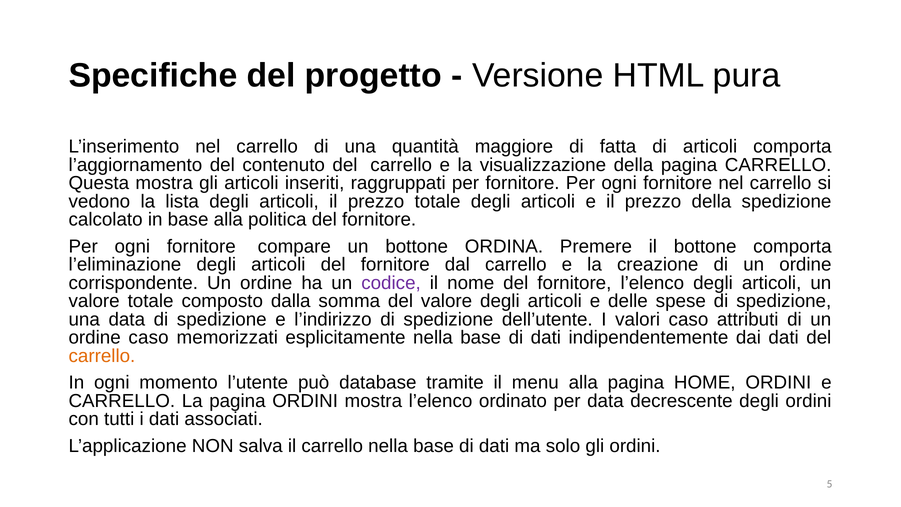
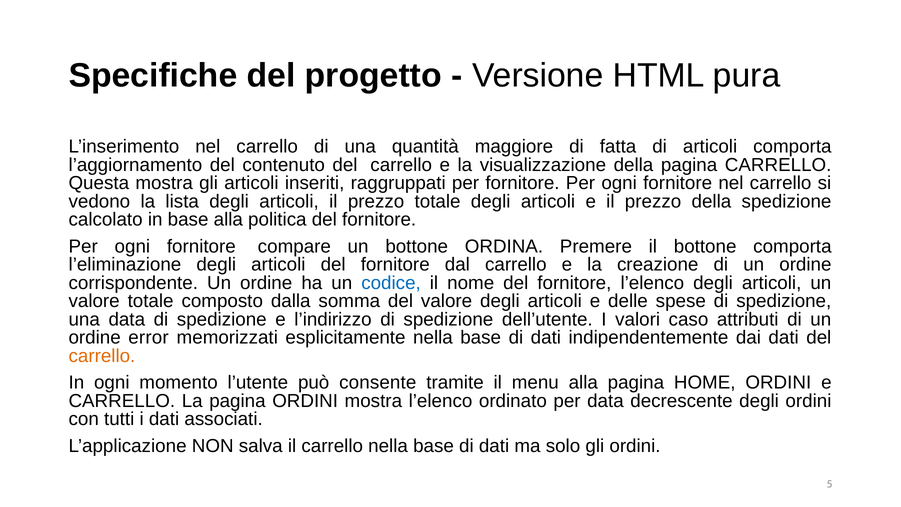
codice colour: purple -> blue
ordine caso: caso -> error
database: database -> consente
